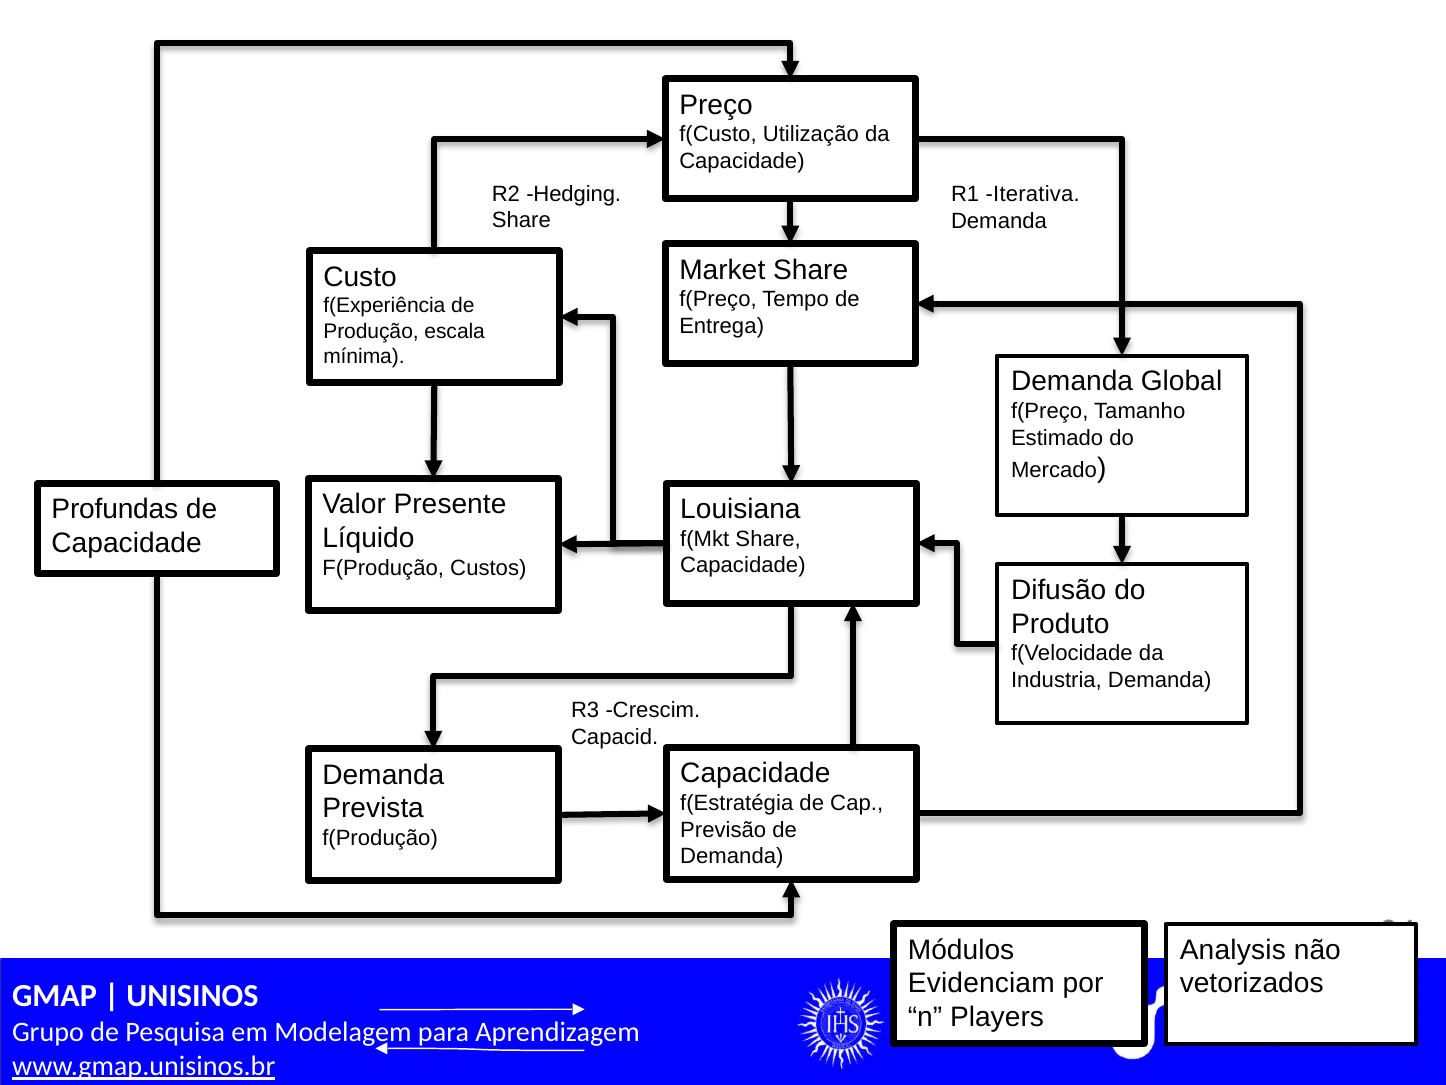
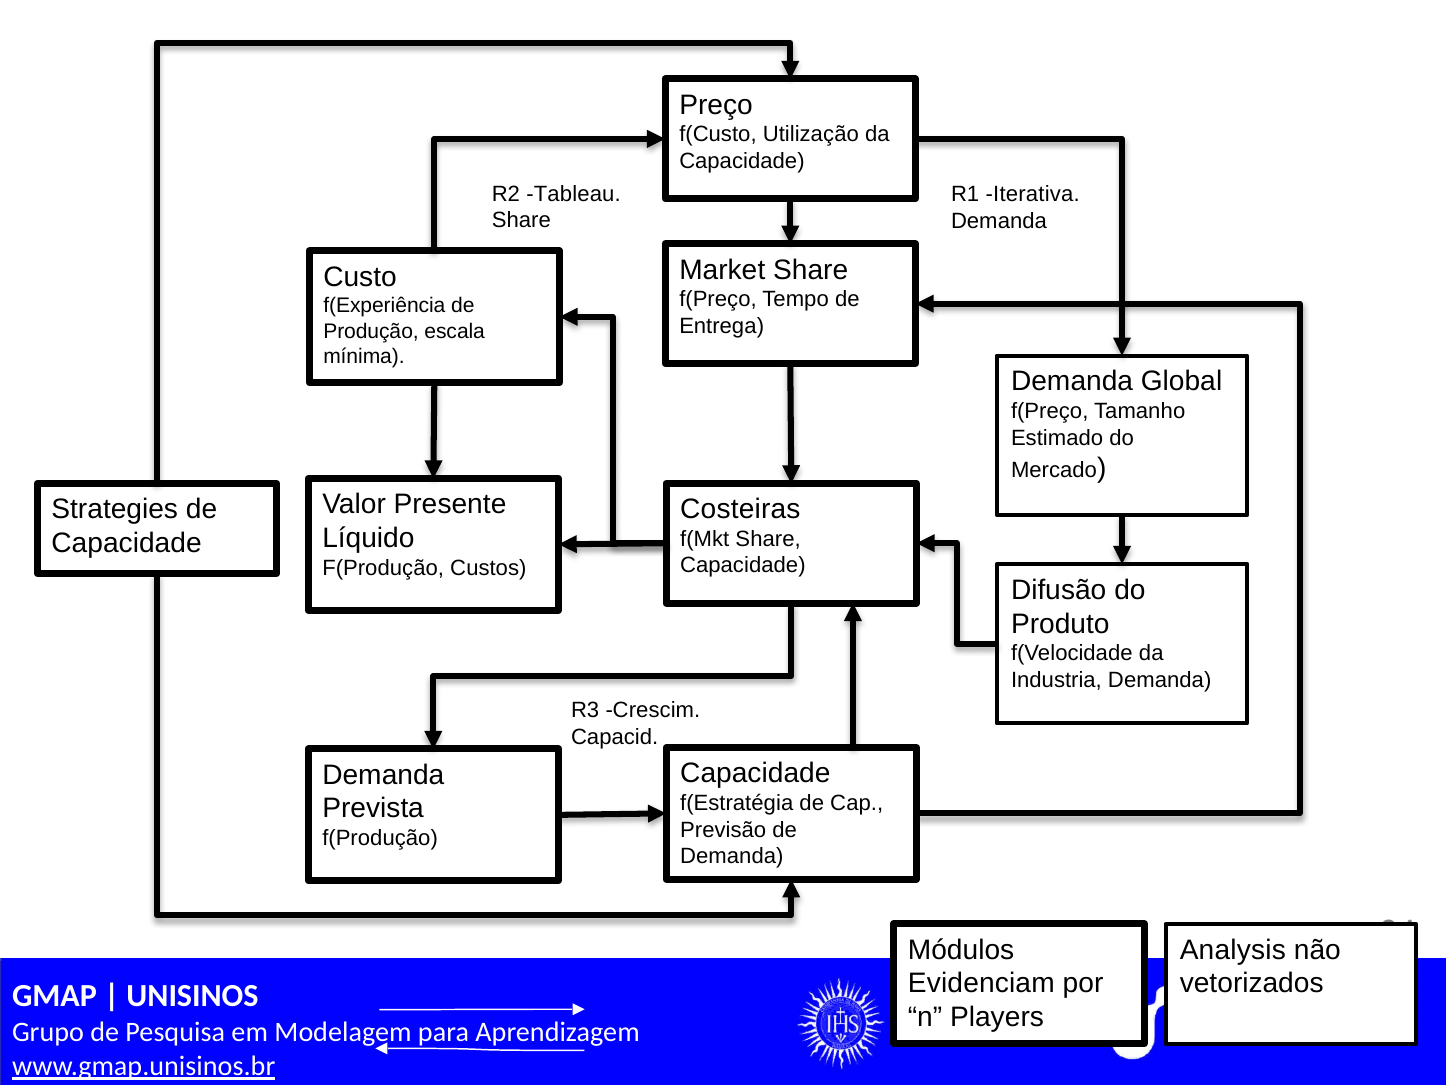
Hedging: Hedging -> Tableau
Louisiana: Louisiana -> Costeiras
Profundas: Profundas -> Strategies
